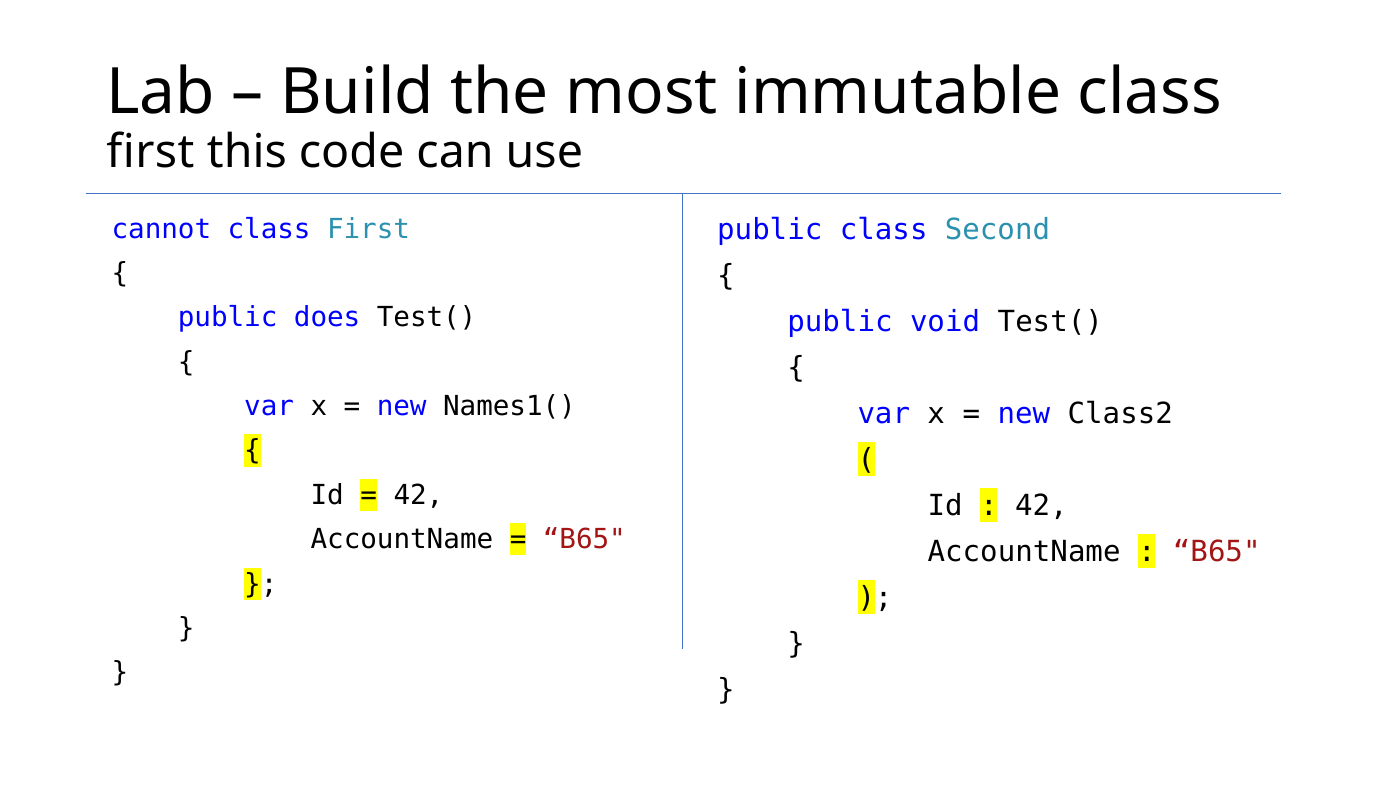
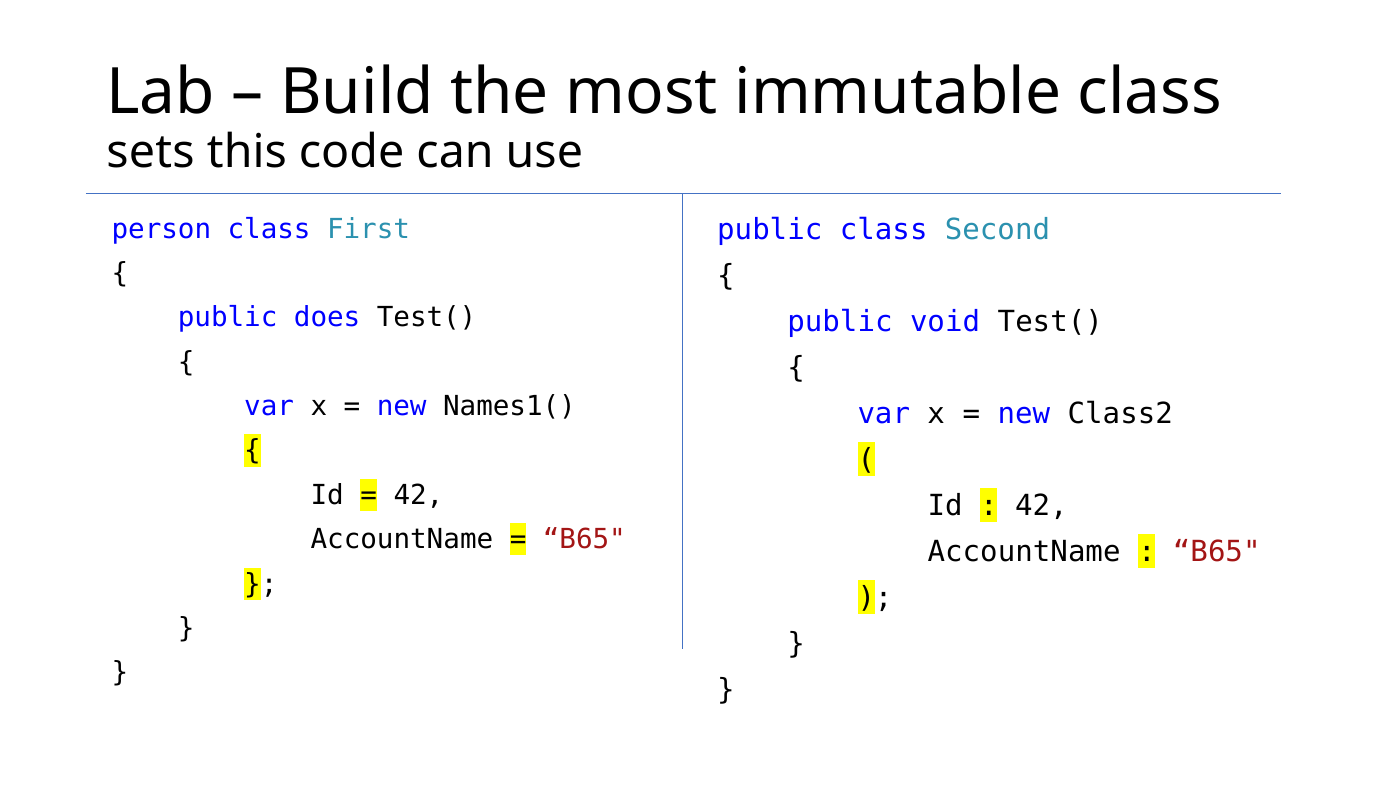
first at (150, 152): first -> sets
cannot: cannot -> person
